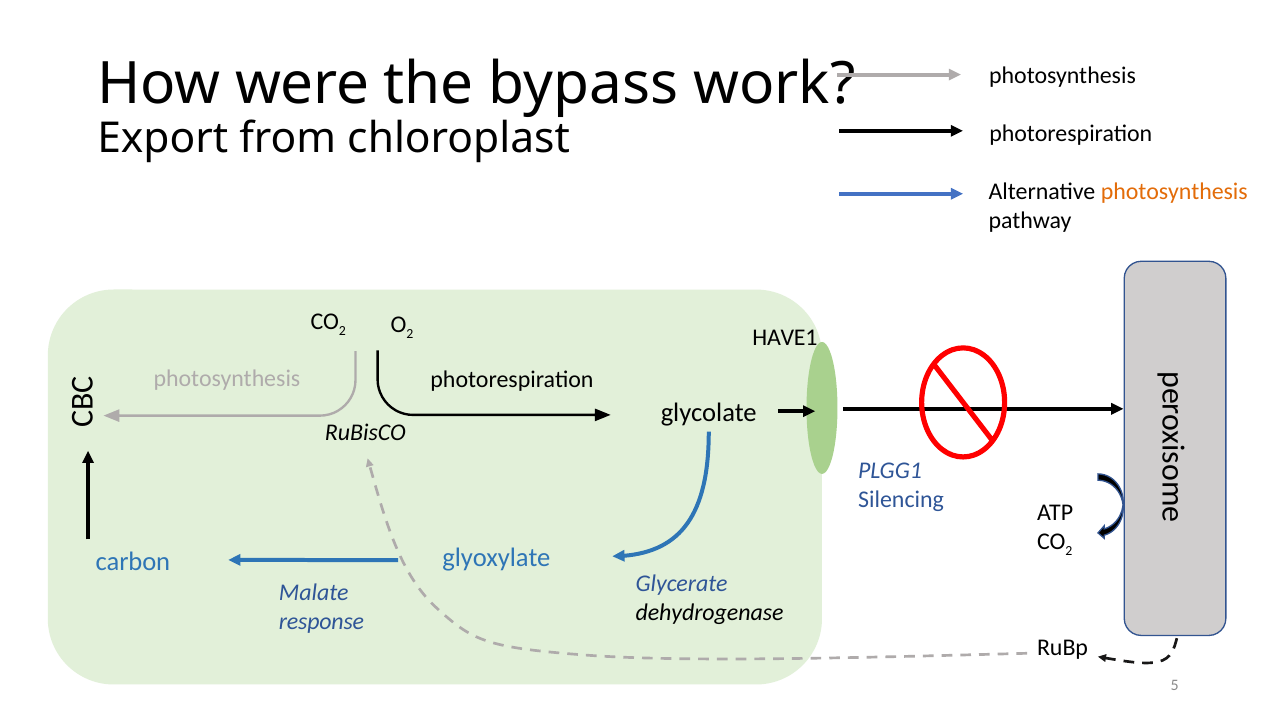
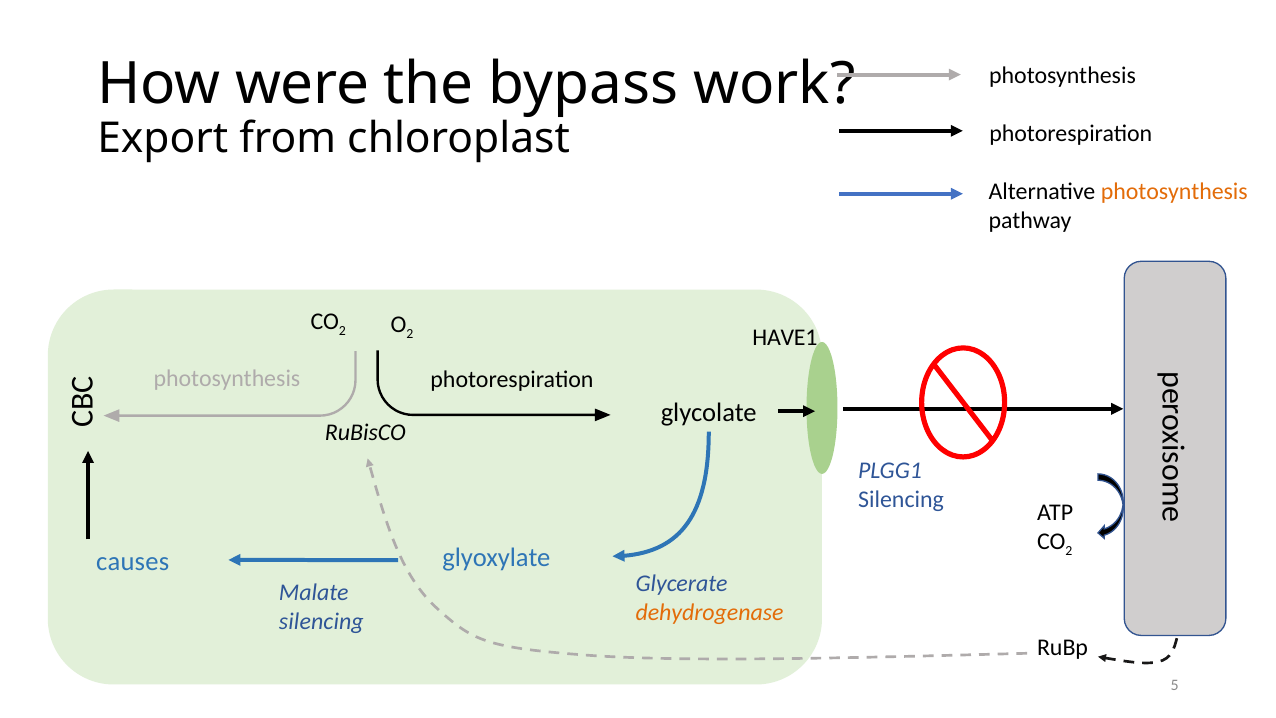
carbon: carbon -> causes
dehydrogenase colour: black -> orange
response at (322, 621): response -> silencing
